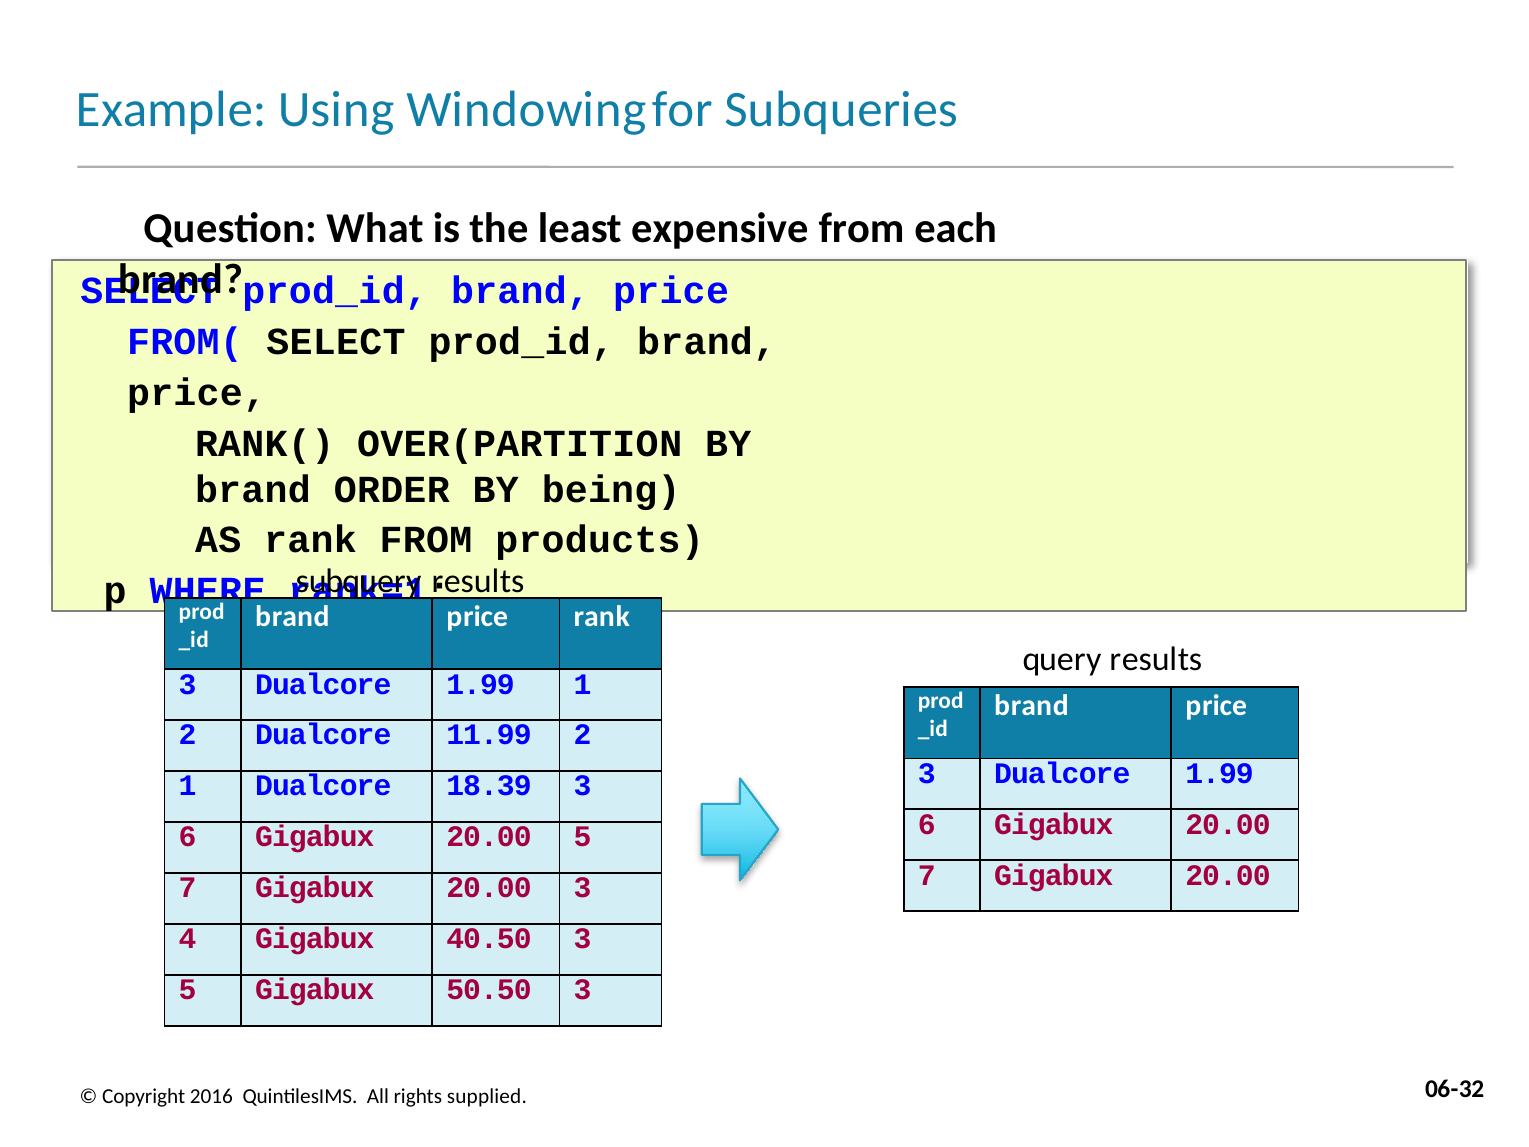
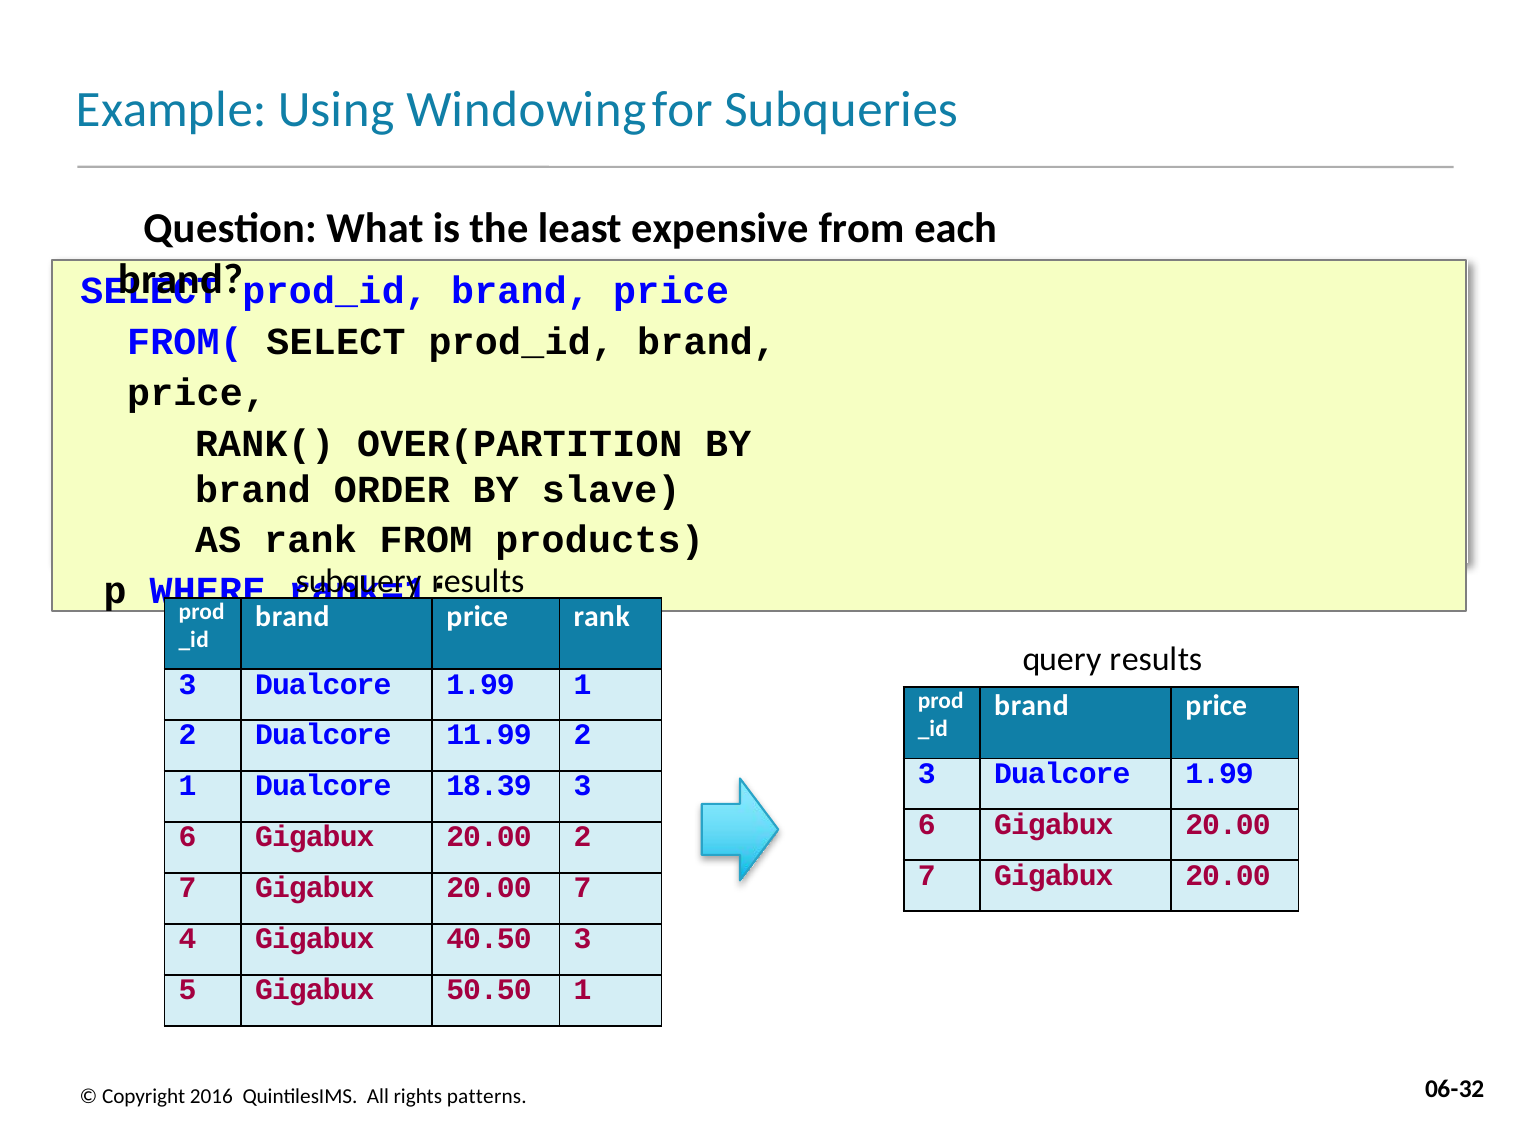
being: being -> slave
20.00 5: 5 -> 2
7 Gigabux 20.00 3: 3 -> 7
50.50 3: 3 -> 1
supplied: supplied -> patterns
